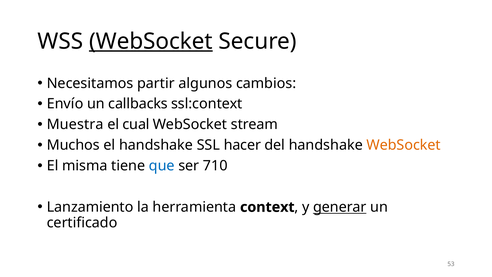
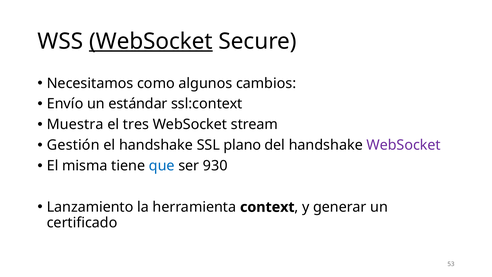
partir: partir -> como
callbacks: callbacks -> estándar
cual: cual -> tres
Muchos: Muchos -> Gestión
hacer: hacer -> plano
WebSocket at (404, 145) colour: orange -> purple
710: 710 -> 930
generar underline: present -> none
